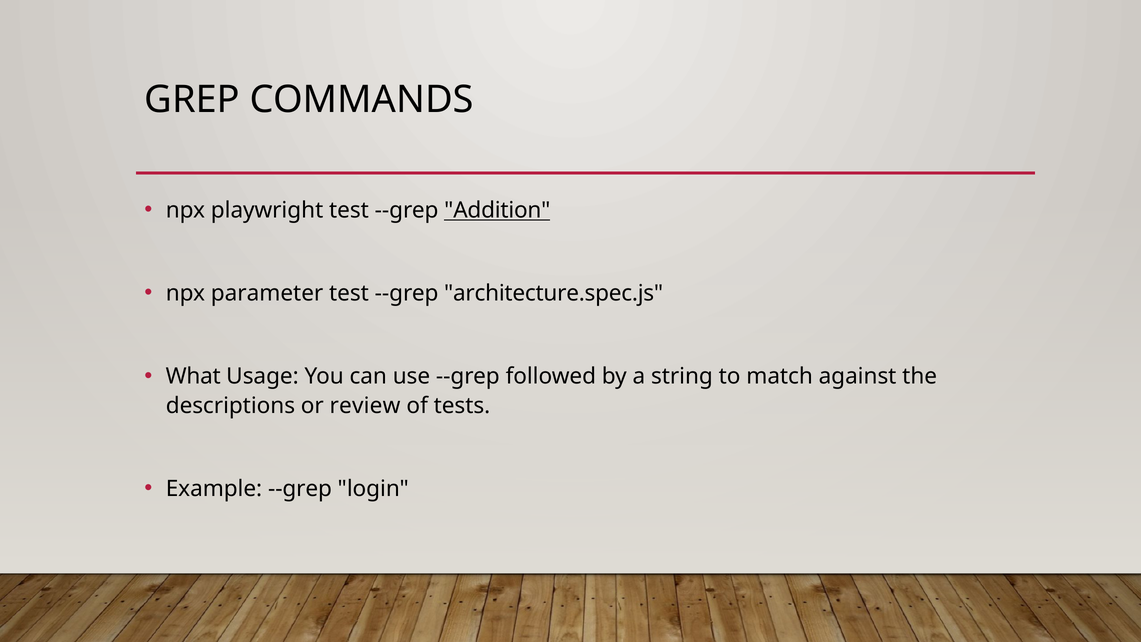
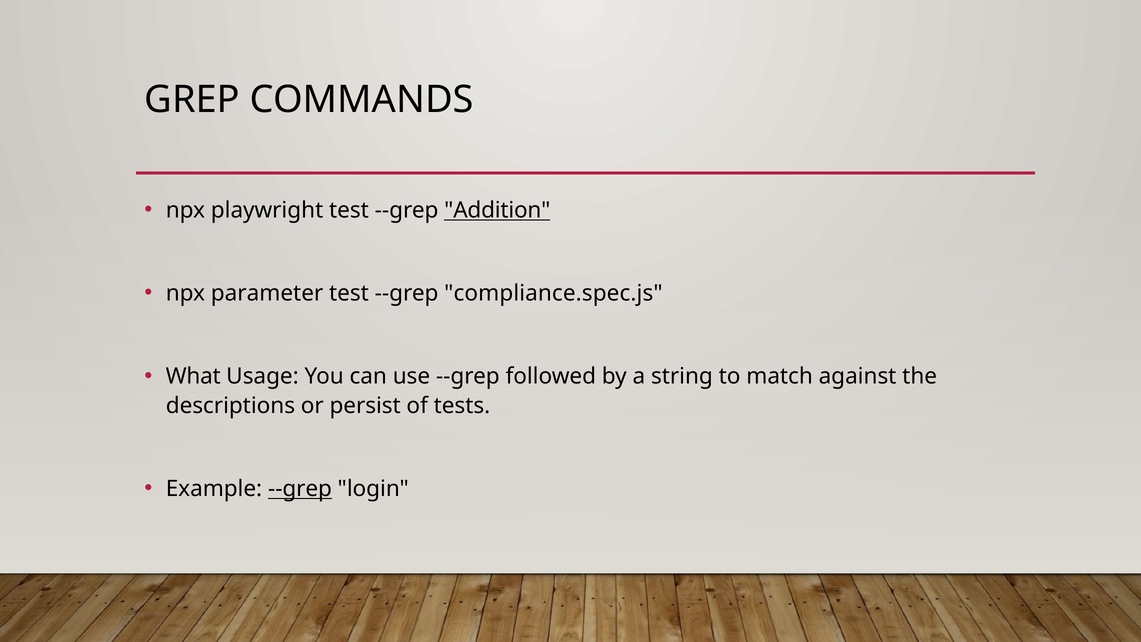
architecture.spec.js: architecture.spec.js -> compliance.spec.js
review: review -> persist
--grep at (300, 489) underline: none -> present
